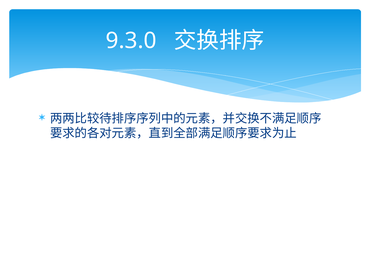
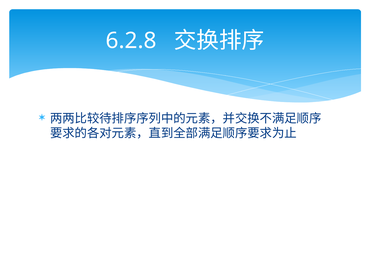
9.3.0: 9.3.0 -> 6.2.8
